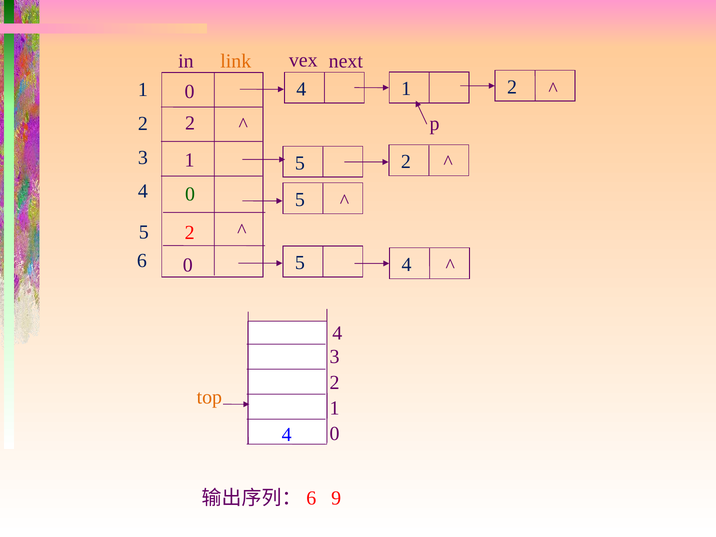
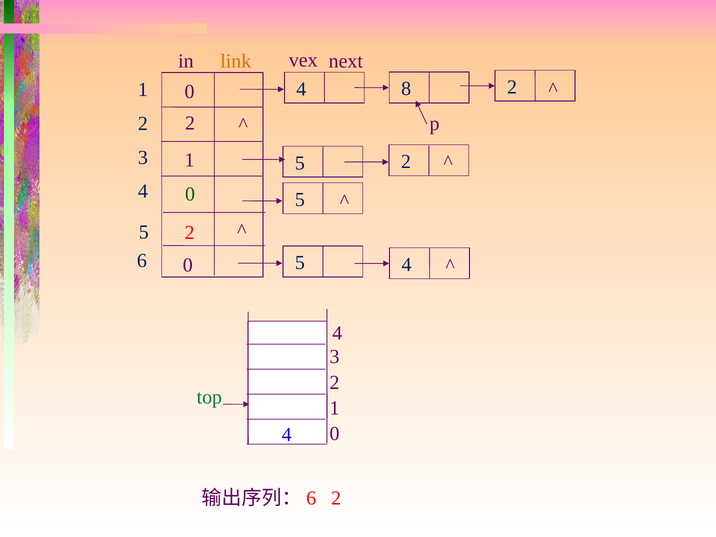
4 1: 1 -> 8
top colour: orange -> green
9 at (336, 498): 9 -> 2
